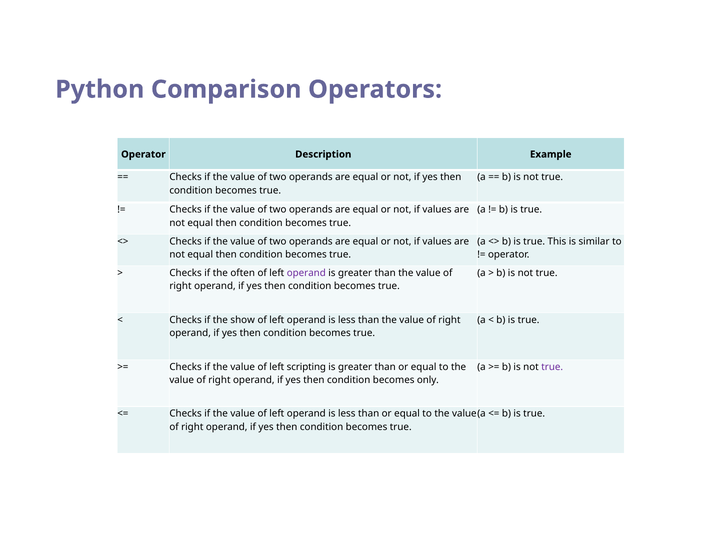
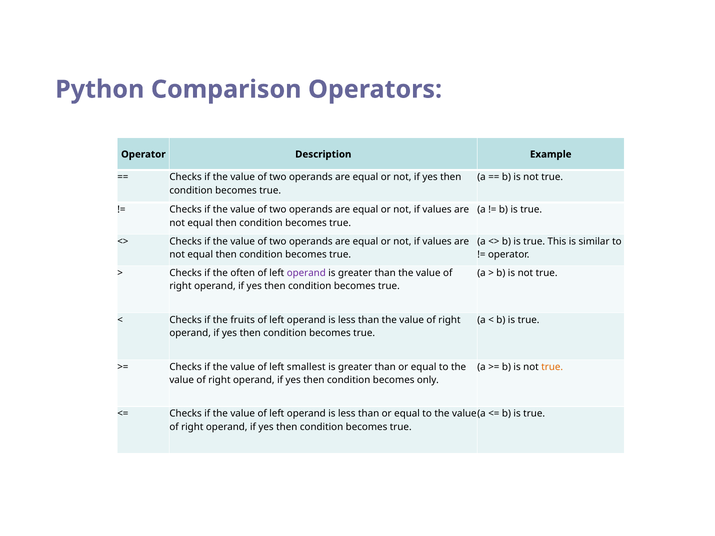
show: show -> fruits
scripting: scripting -> smallest
true at (552, 367) colour: purple -> orange
